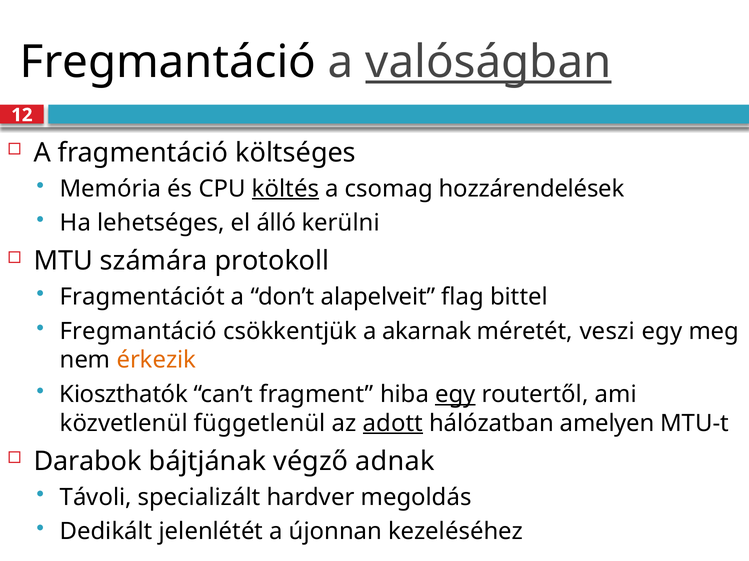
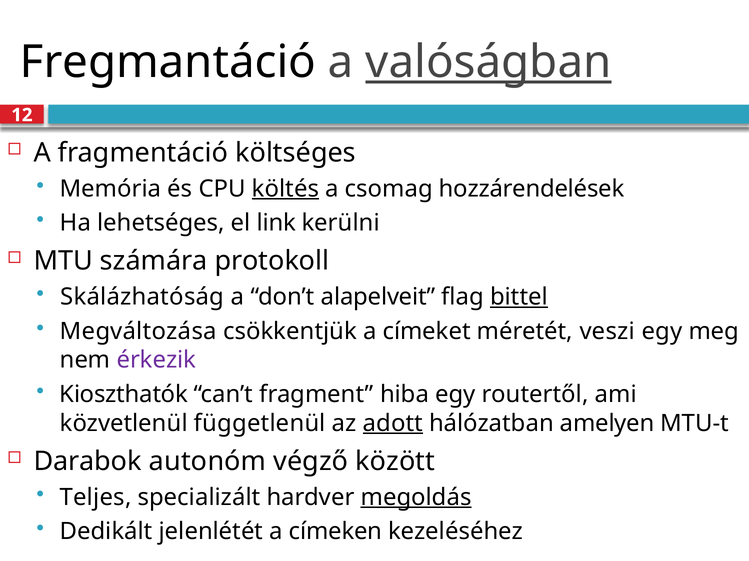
álló: álló -> link
Fragmentációt: Fragmentációt -> Skálázhatóság
bittel underline: none -> present
Fregmantáció at (138, 332): Fregmantáció -> Megváltozása
akarnak: akarnak -> címeket
érkezik colour: orange -> purple
egy at (455, 395) underline: present -> none
bájtjának: bájtjának -> autonóm
adnak: adnak -> között
Távoli: Távoli -> Teljes
megoldás underline: none -> present
újonnan: újonnan -> címeken
